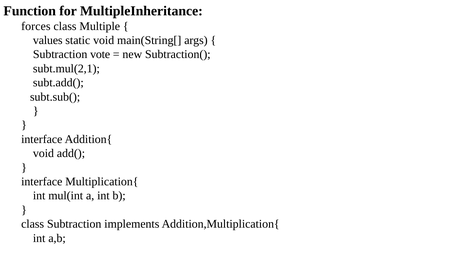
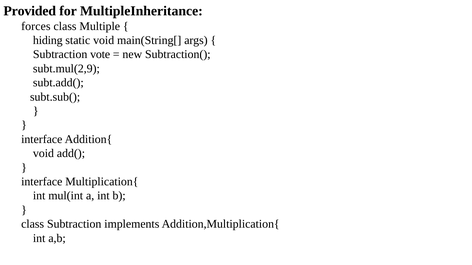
Function: Function -> Provided
values: values -> hiding
subt.mul(2,1: subt.mul(2,1 -> subt.mul(2,9
